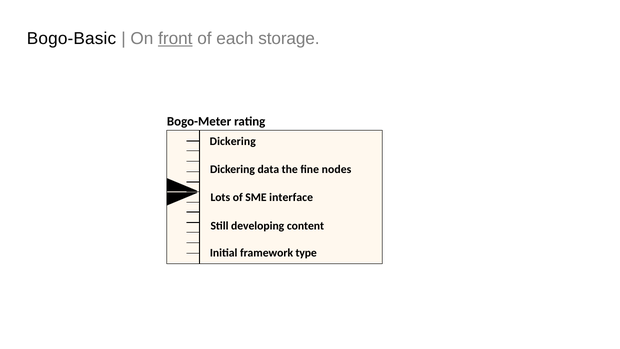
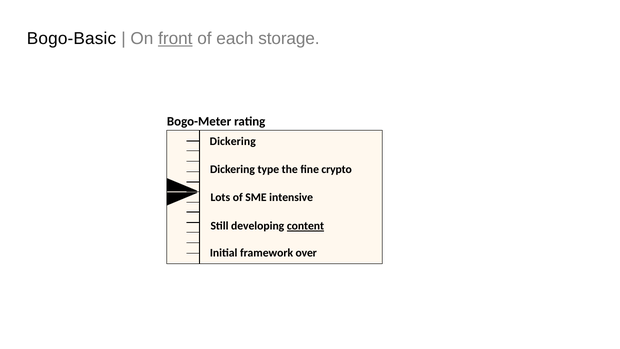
data: data -> type
nodes: nodes -> crypto
interface: interface -> intensive
content underline: none -> present
type: type -> over
